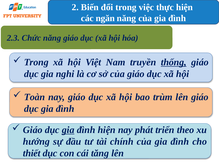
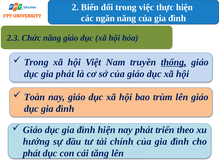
gia nghi: nghi -> phát
gia at (68, 130) underline: present -> none
thiết at (32, 153): thiết -> phát
